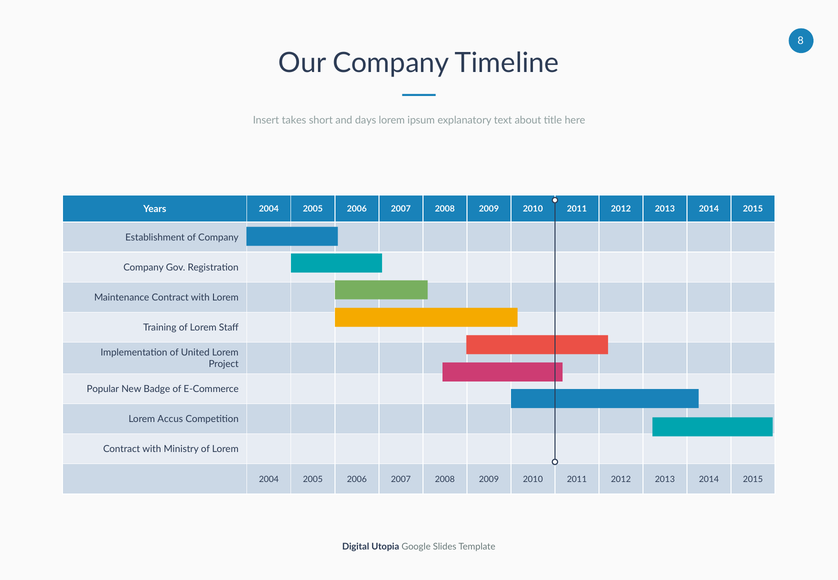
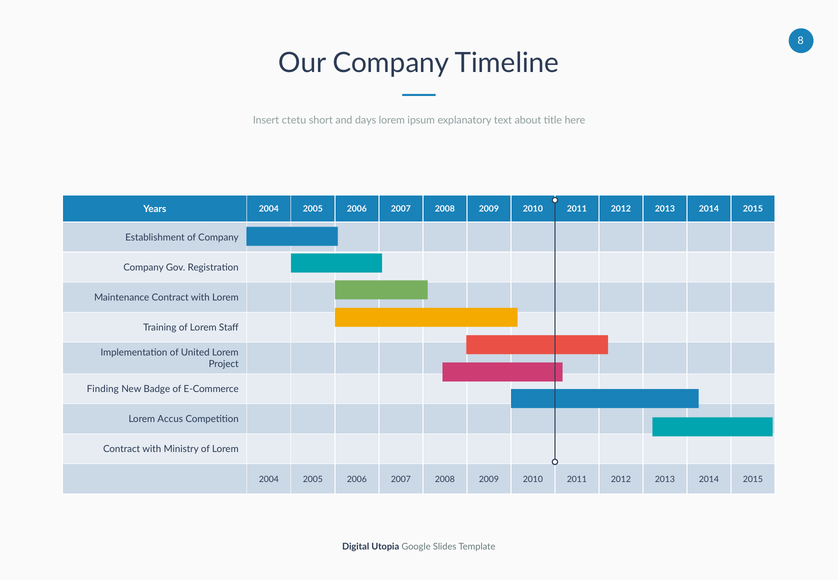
takes: takes -> ctetu
Popular: Popular -> Finding
